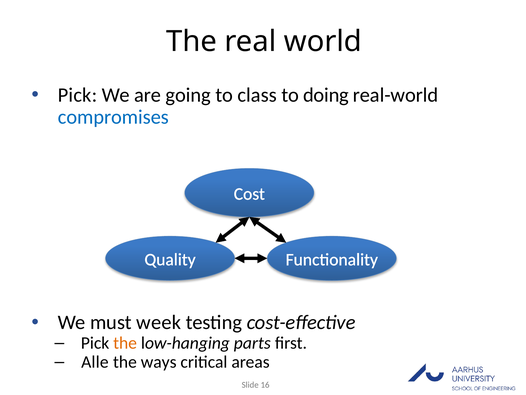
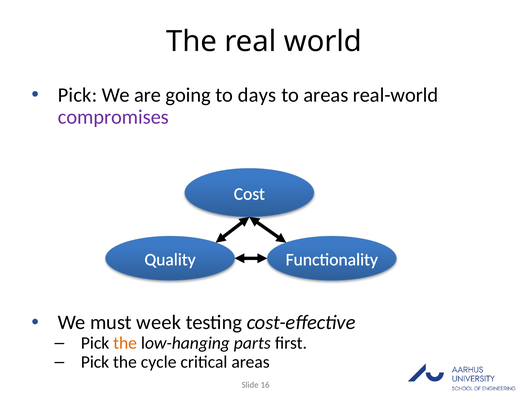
class: class -> days
to doing: doing -> areas
compromises colour: blue -> purple
Alle at (95, 362): Alle -> Pick
ways: ways -> cycle
